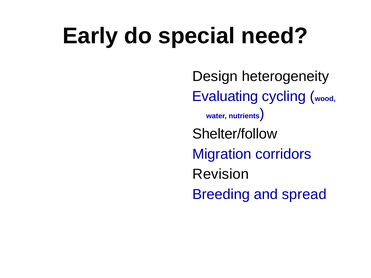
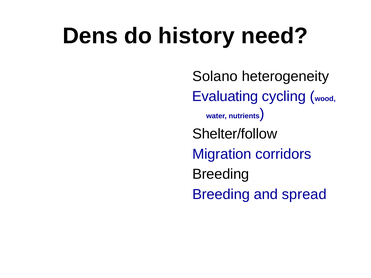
Early: Early -> Dens
special: special -> history
Design: Design -> Solano
Revision at (221, 174): Revision -> Breeding
